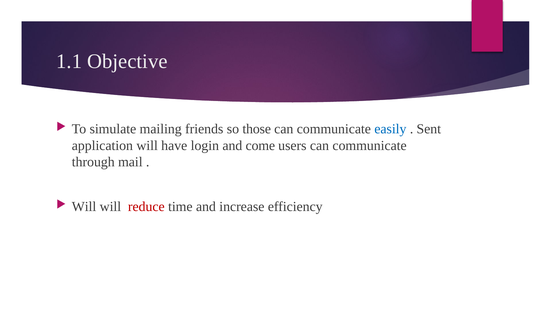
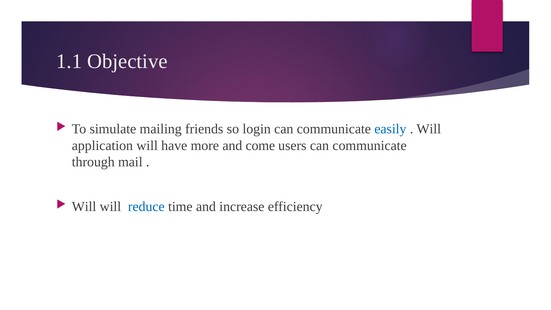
those: those -> login
Sent at (429, 129): Sent -> Will
login: login -> more
reduce colour: red -> blue
